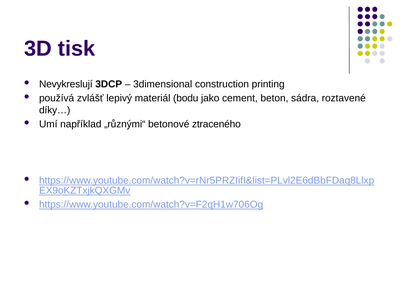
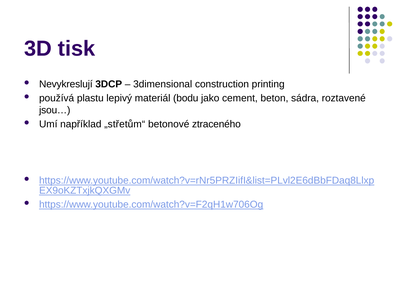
zvlášť: zvlášť -> plastu
díky…: díky… -> jsou…
„různými“: „různými“ -> „střetům“
